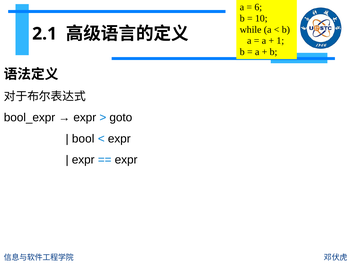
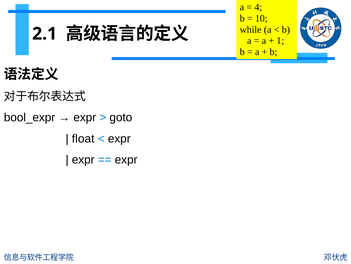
6: 6 -> 4
bool: bool -> float
